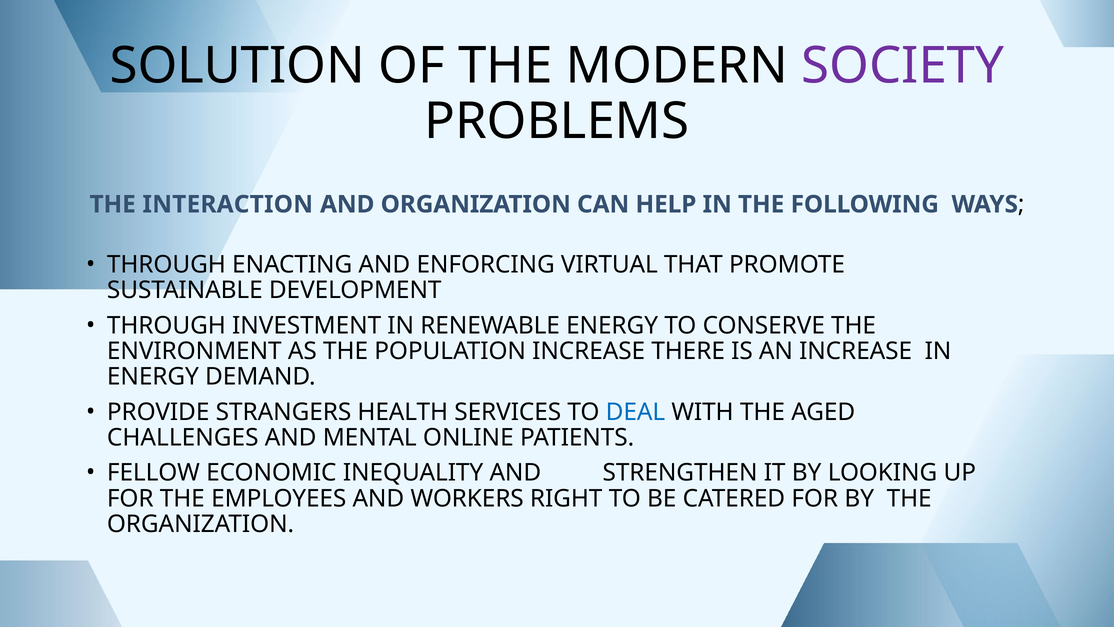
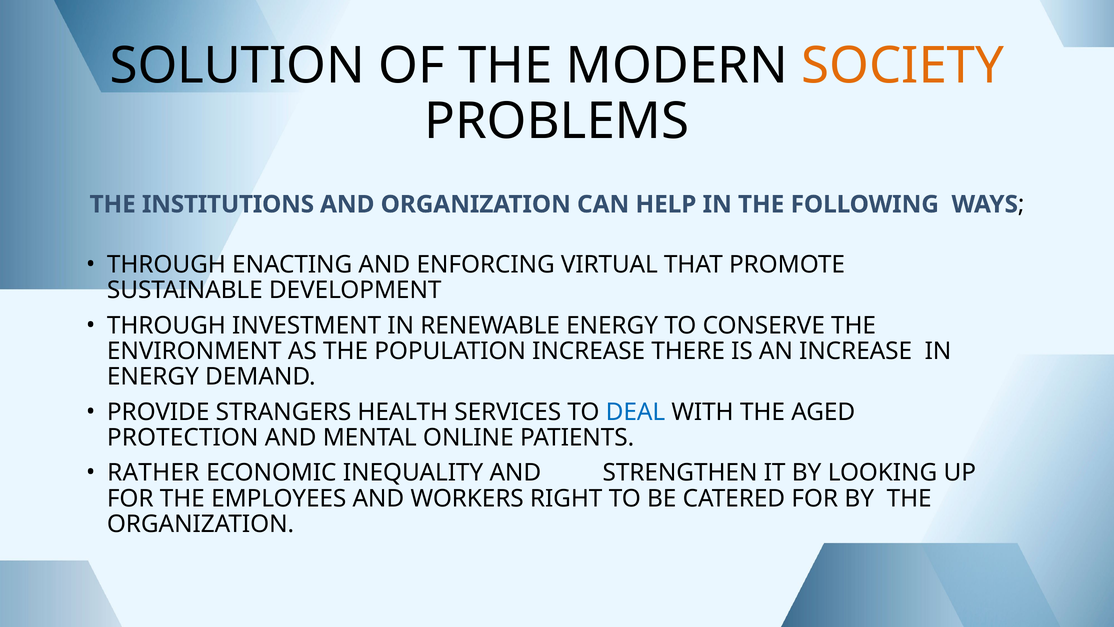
SOCIETY colour: purple -> orange
INTERACTION: INTERACTION -> INSTITUTIONS
CHALLENGES: CHALLENGES -> PROTECTION
FELLOW: FELLOW -> RATHER
